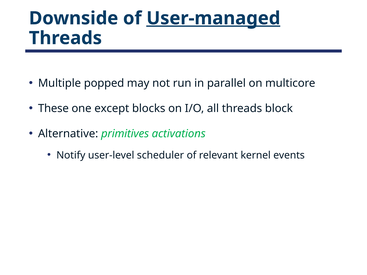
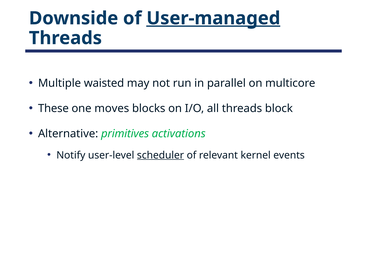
popped: popped -> waisted
except: except -> moves
scheduler underline: none -> present
